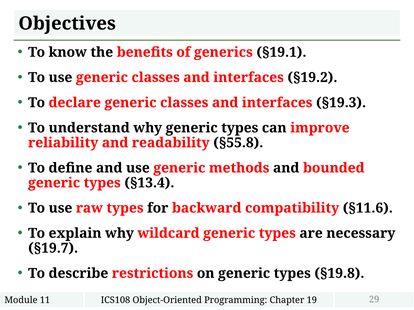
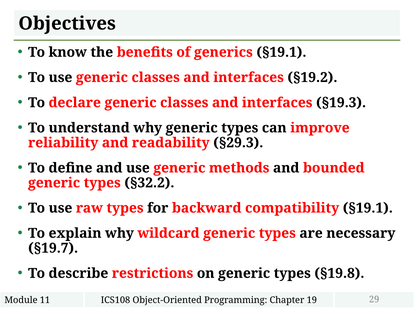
§55.8: §55.8 -> §29.3
§13.4: §13.4 -> §32.2
compatibility §11.6: §11.6 -> §19.1
